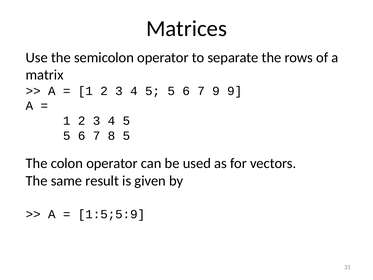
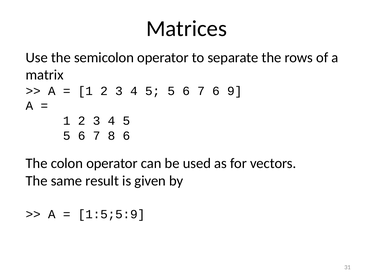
7 9: 9 -> 6
8 5: 5 -> 6
